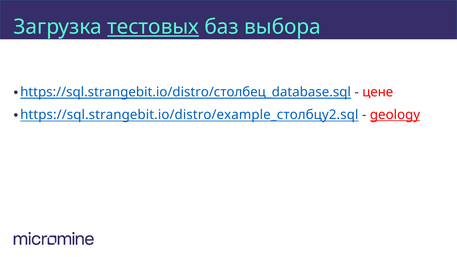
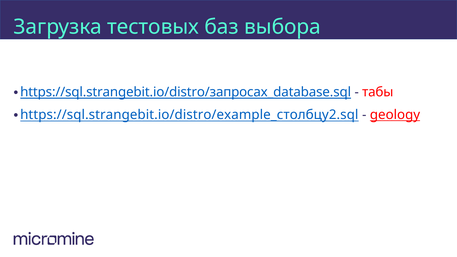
тестовых underline: present -> none
https://sql.strangebit.io/distro/столбец_database.sql: https://sql.strangebit.io/distro/столбец_database.sql -> https://sql.strangebit.io/distro/запросах_database.sql
цене: цене -> табы
